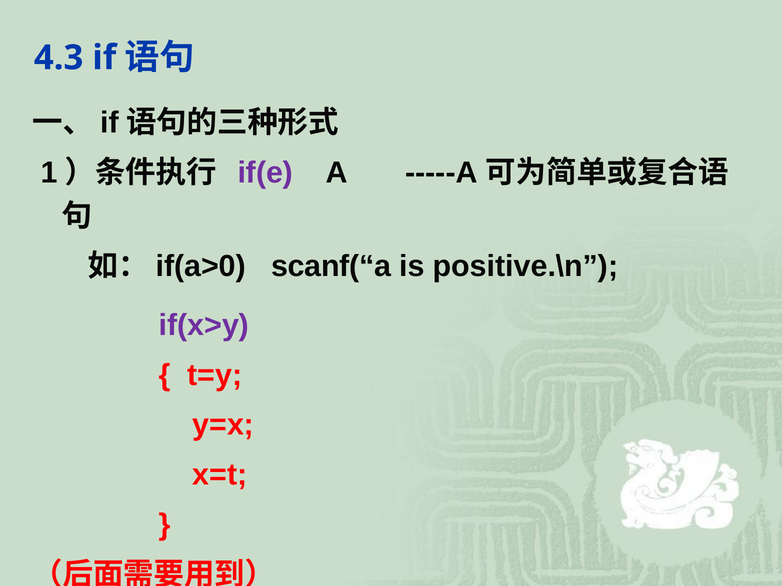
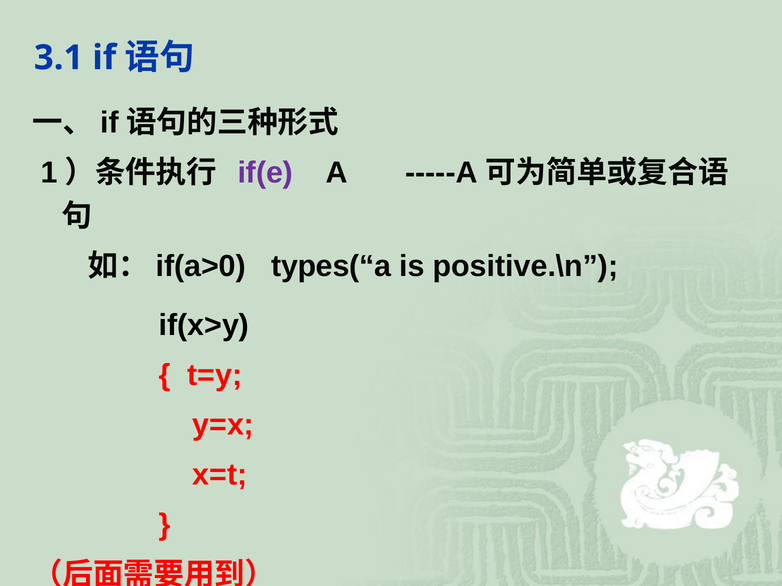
4.3: 4.3 -> 3.1
scanf(“a: scanf(“a -> types(“a
if(x>y colour: purple -> black
